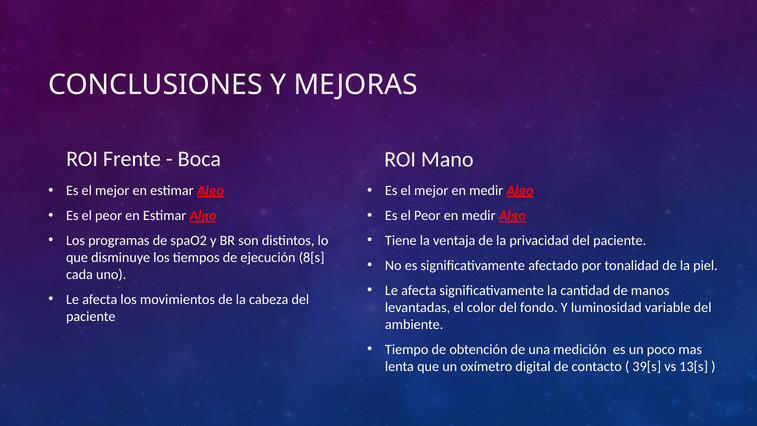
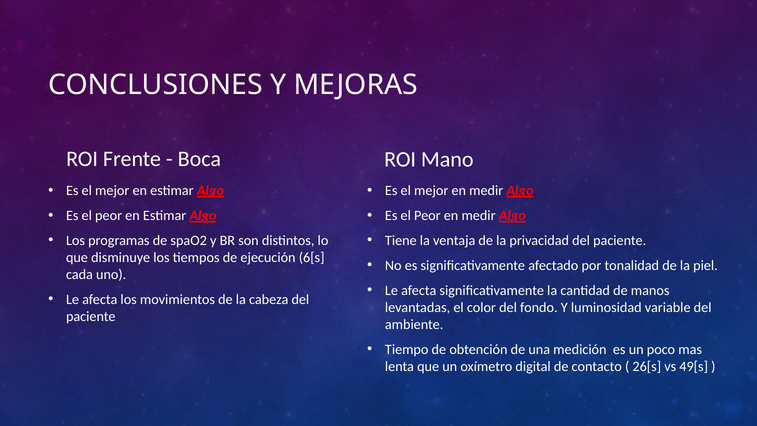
8[s: 8[s -> 6[s
39[s: 39[s -> 26[s
13[s: 13[s -> 49[s
